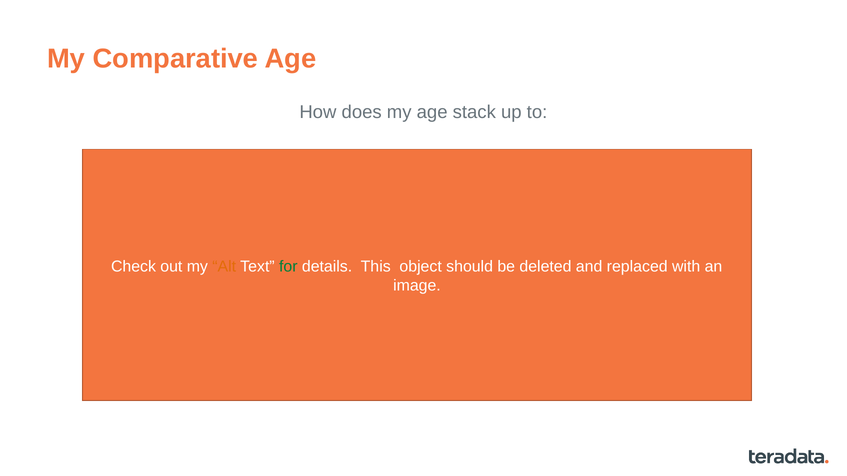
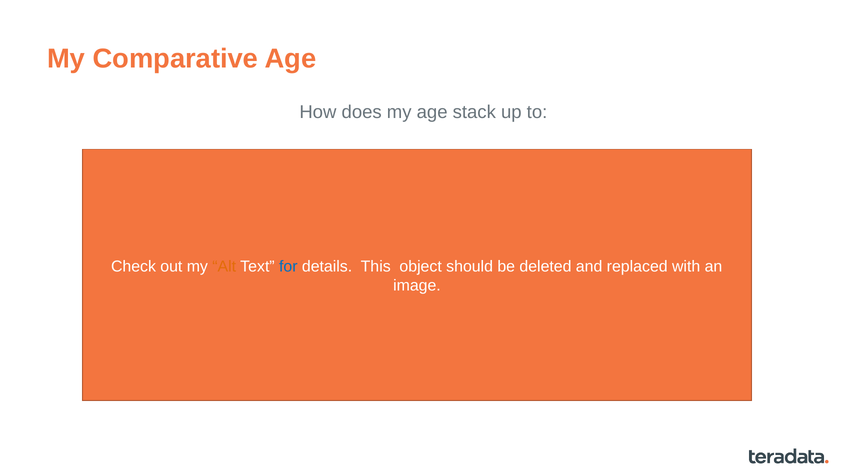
for colour: green -> blue
